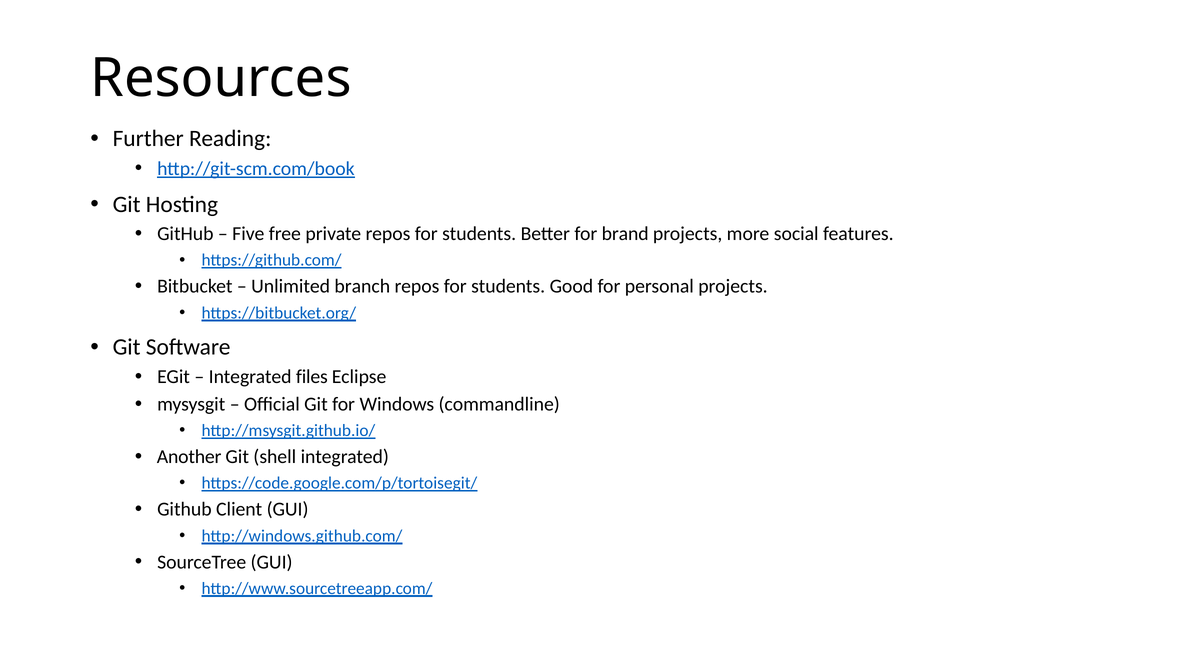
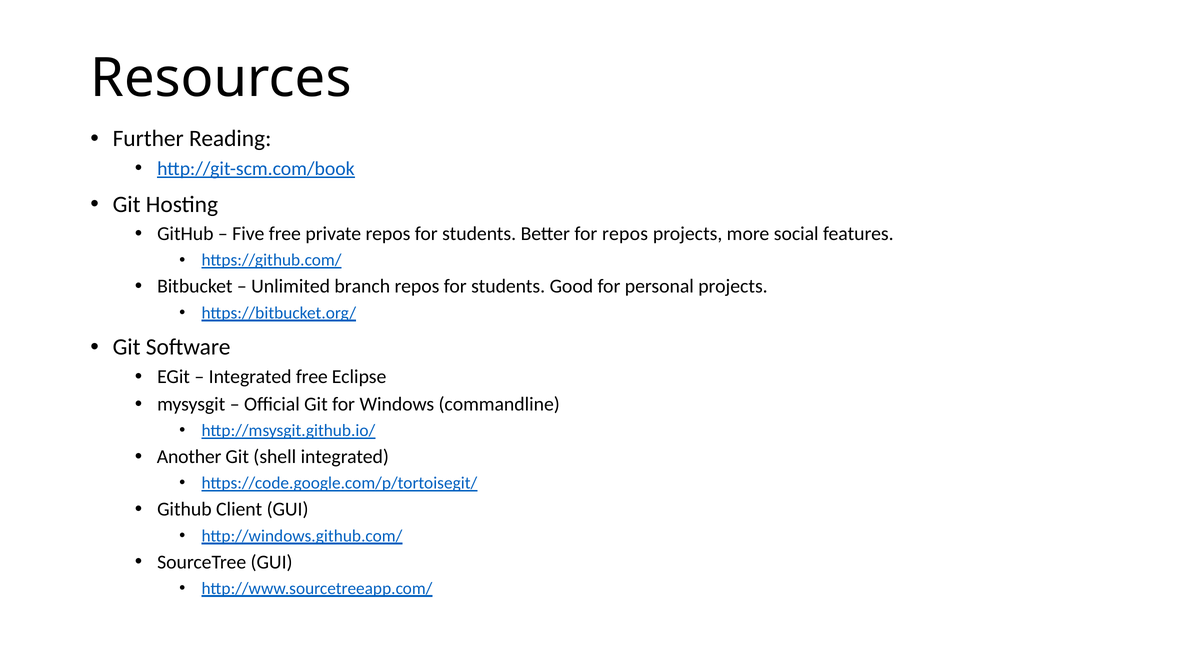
for brand: brand -> repos
Integrated files: files -> free
